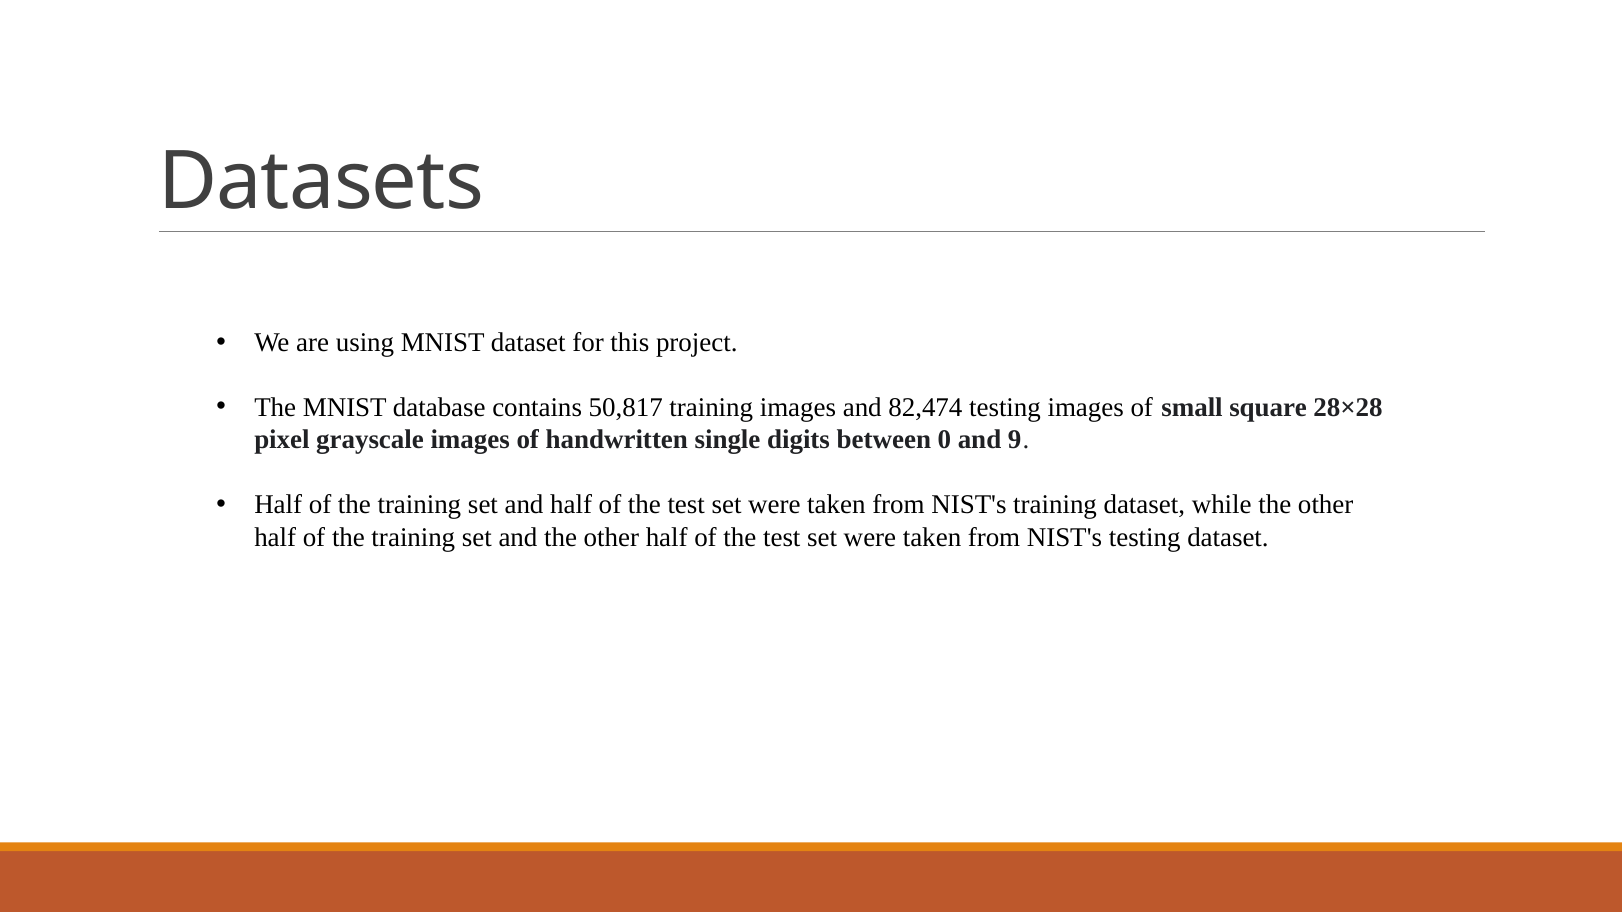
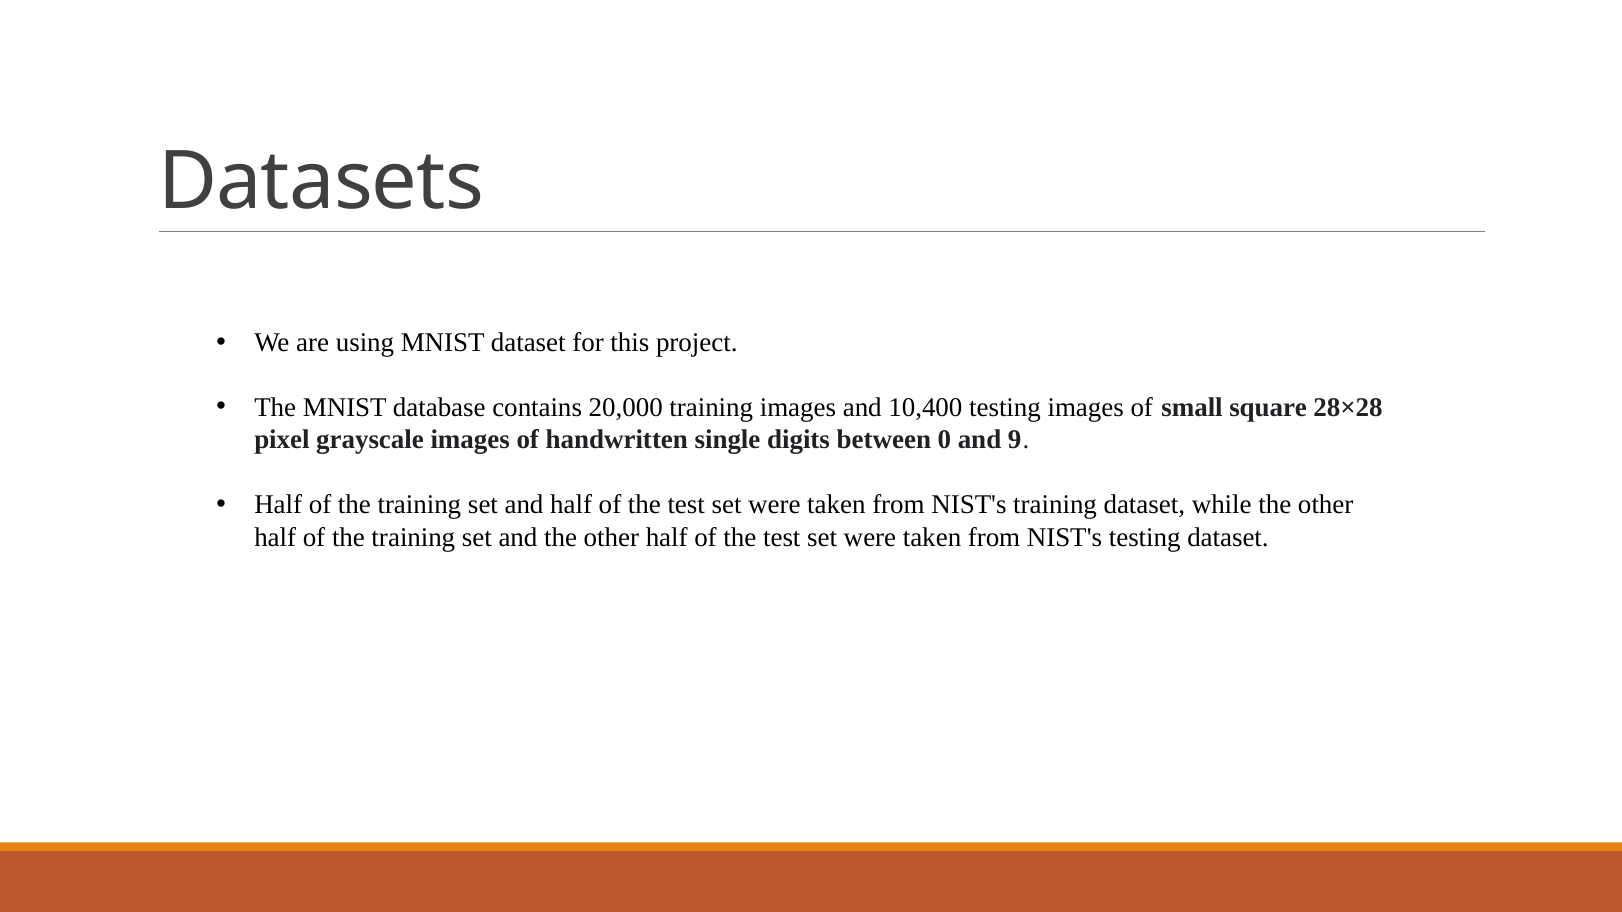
50,817: 50,817 -> 20,000
82,474: 82,474 -> 10,400
